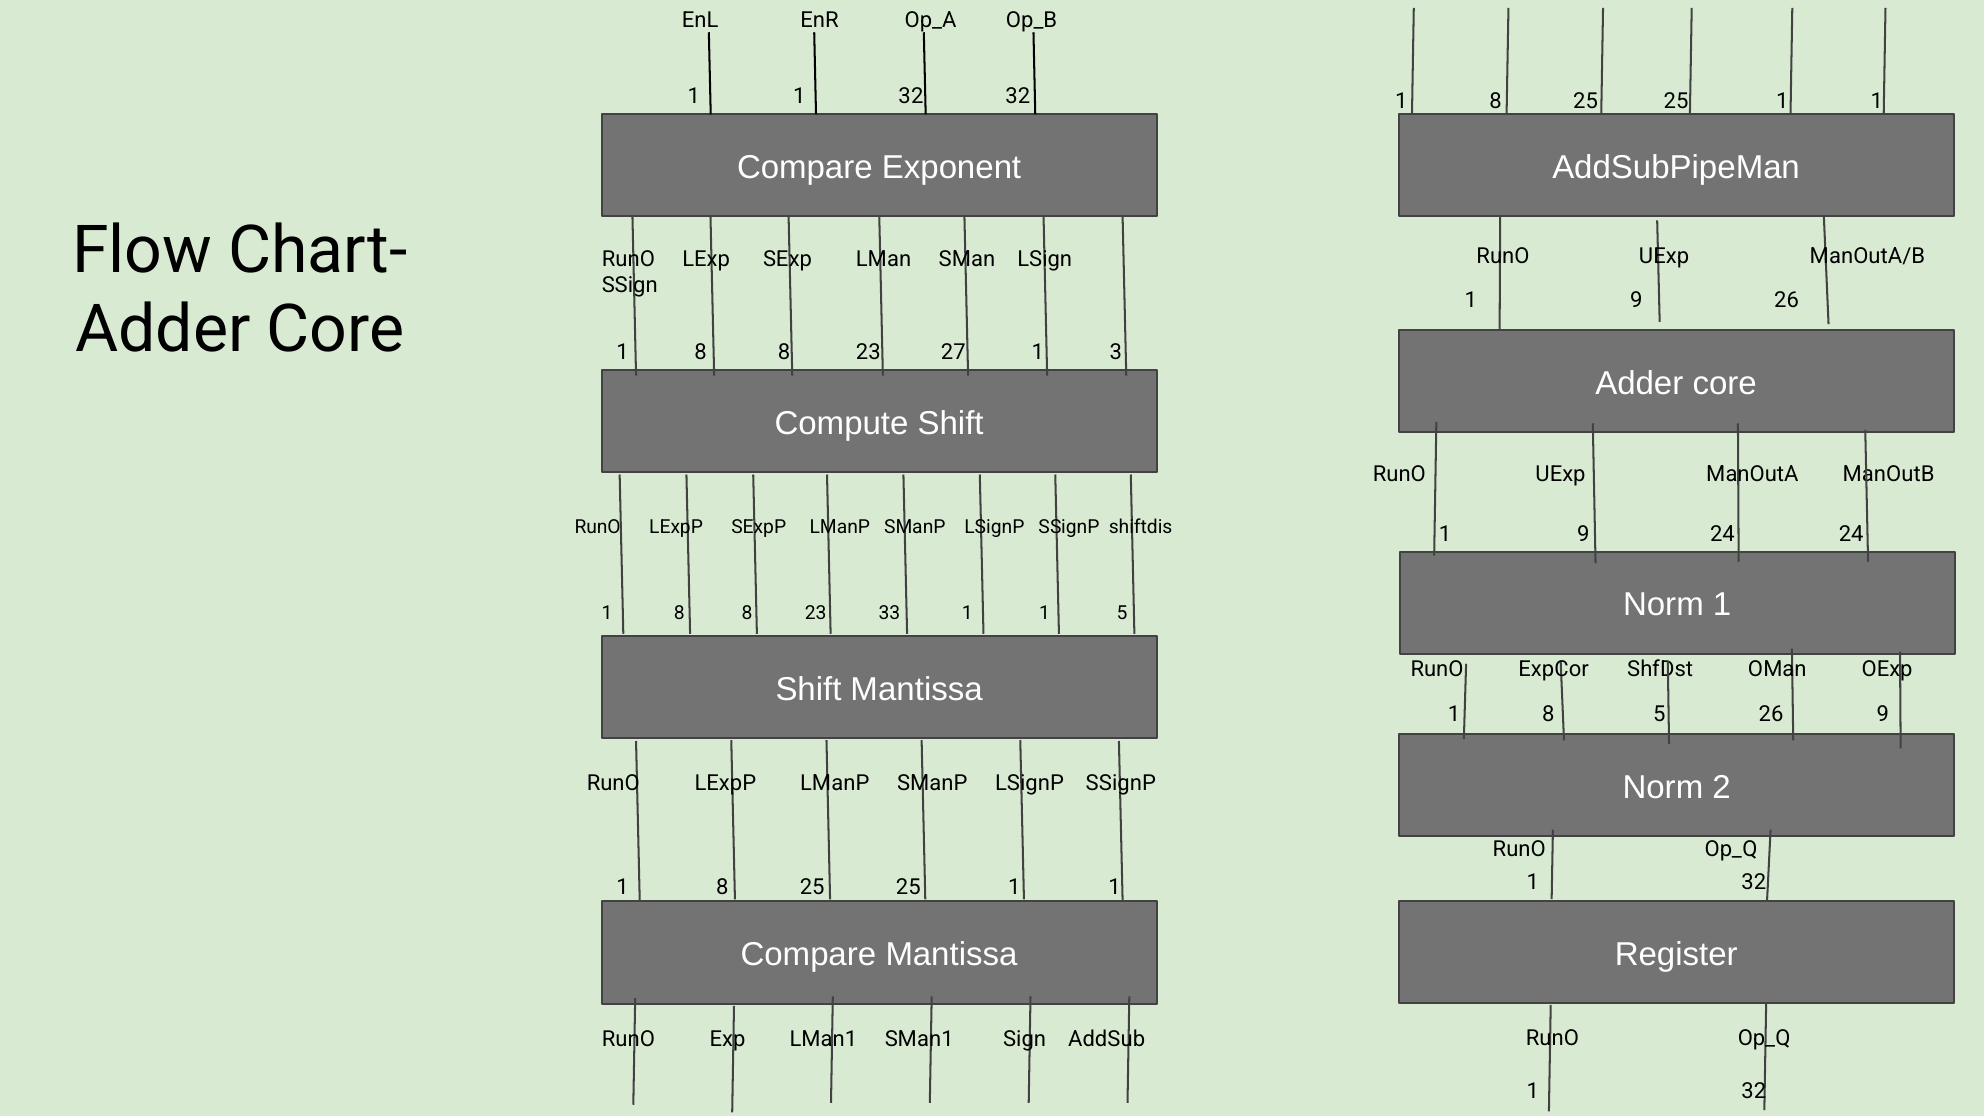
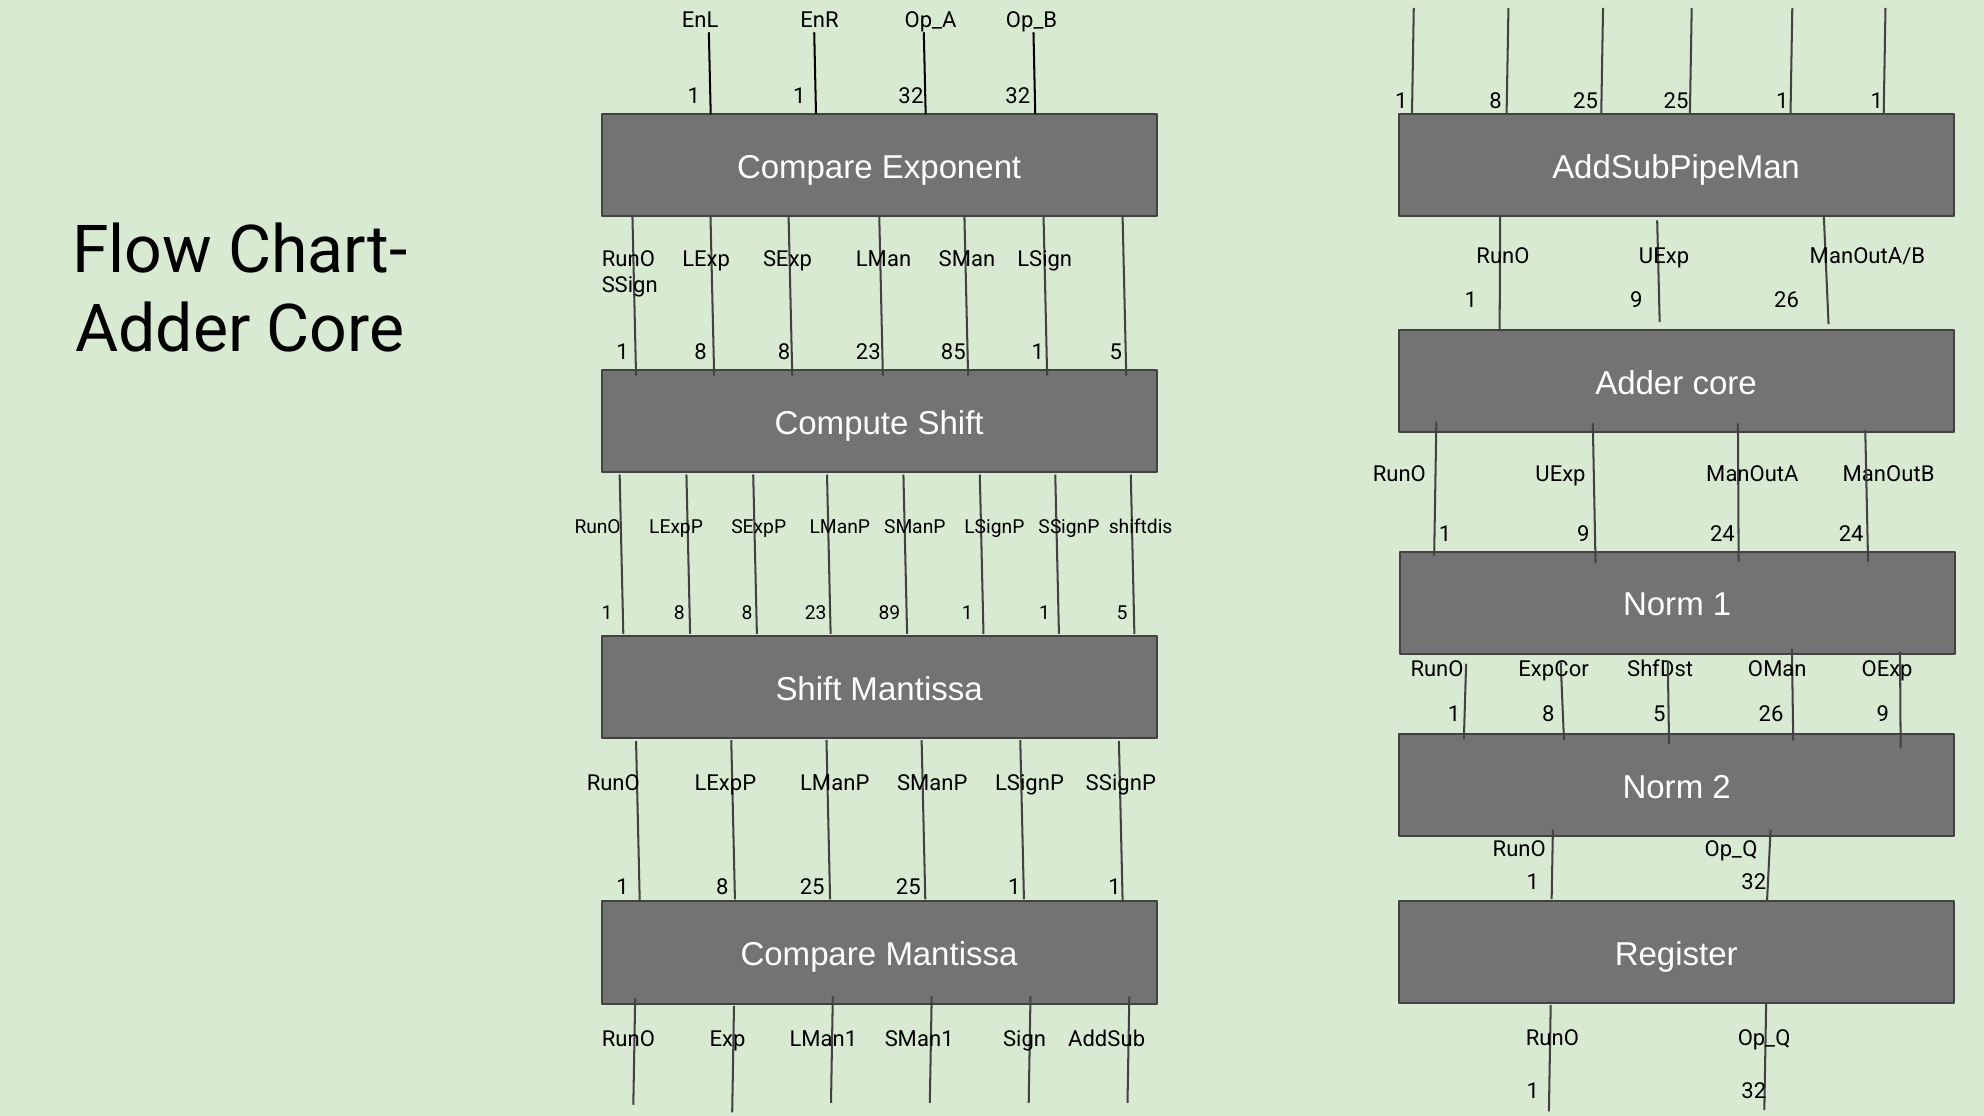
27: 27 -> 85
3 at (1116, 353): 3 -> 5
33: 33 -> 89
